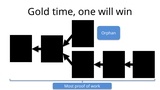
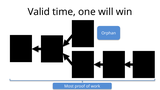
Gold: Gold -> Valid
